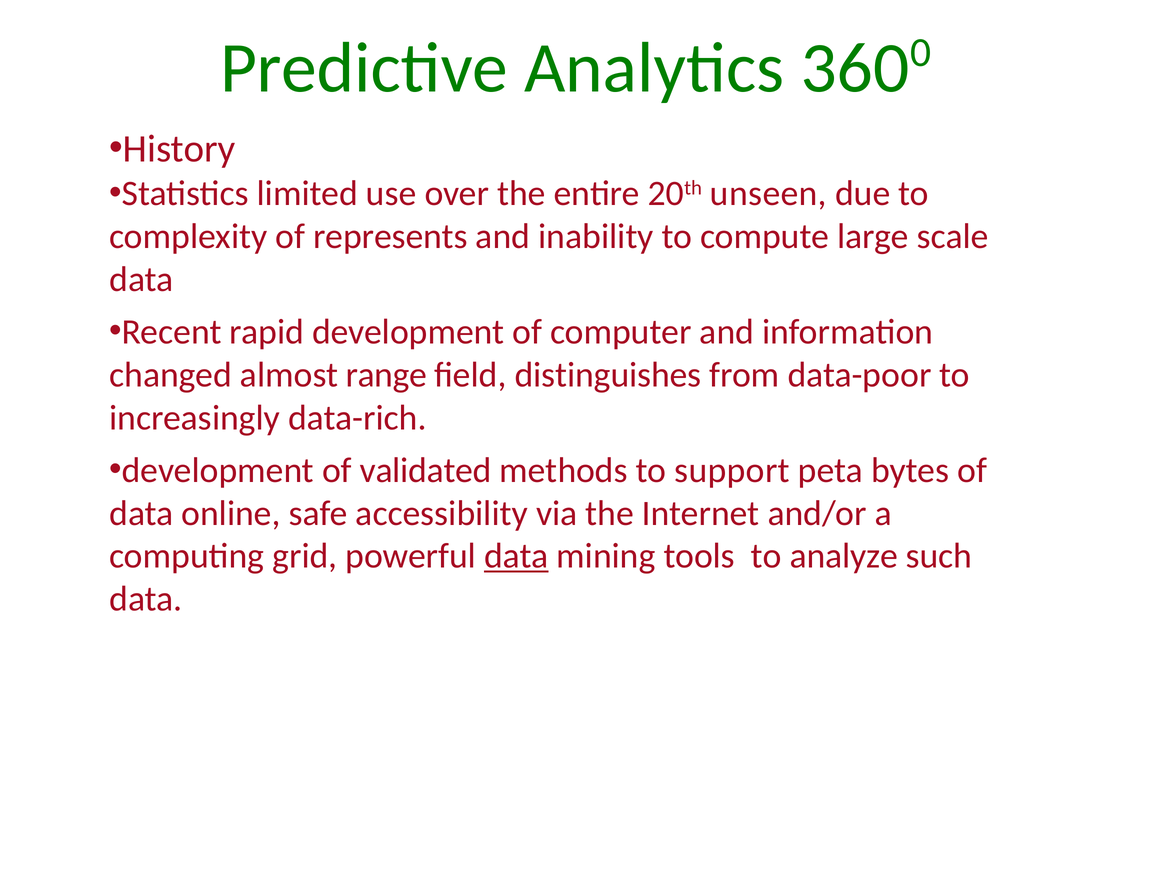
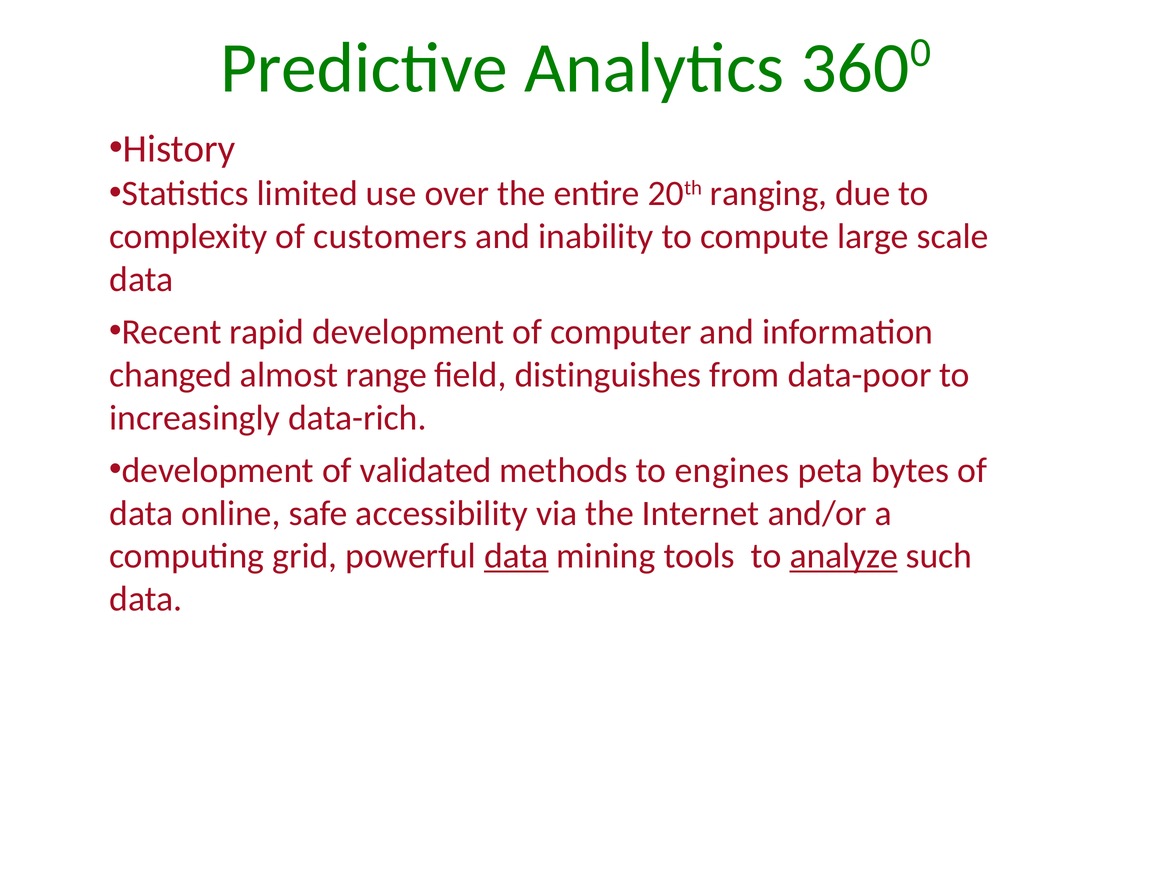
unseen: unseen -> ranging
represents: represents -> customers
support: support -> engines
analyze underline: none -> present
